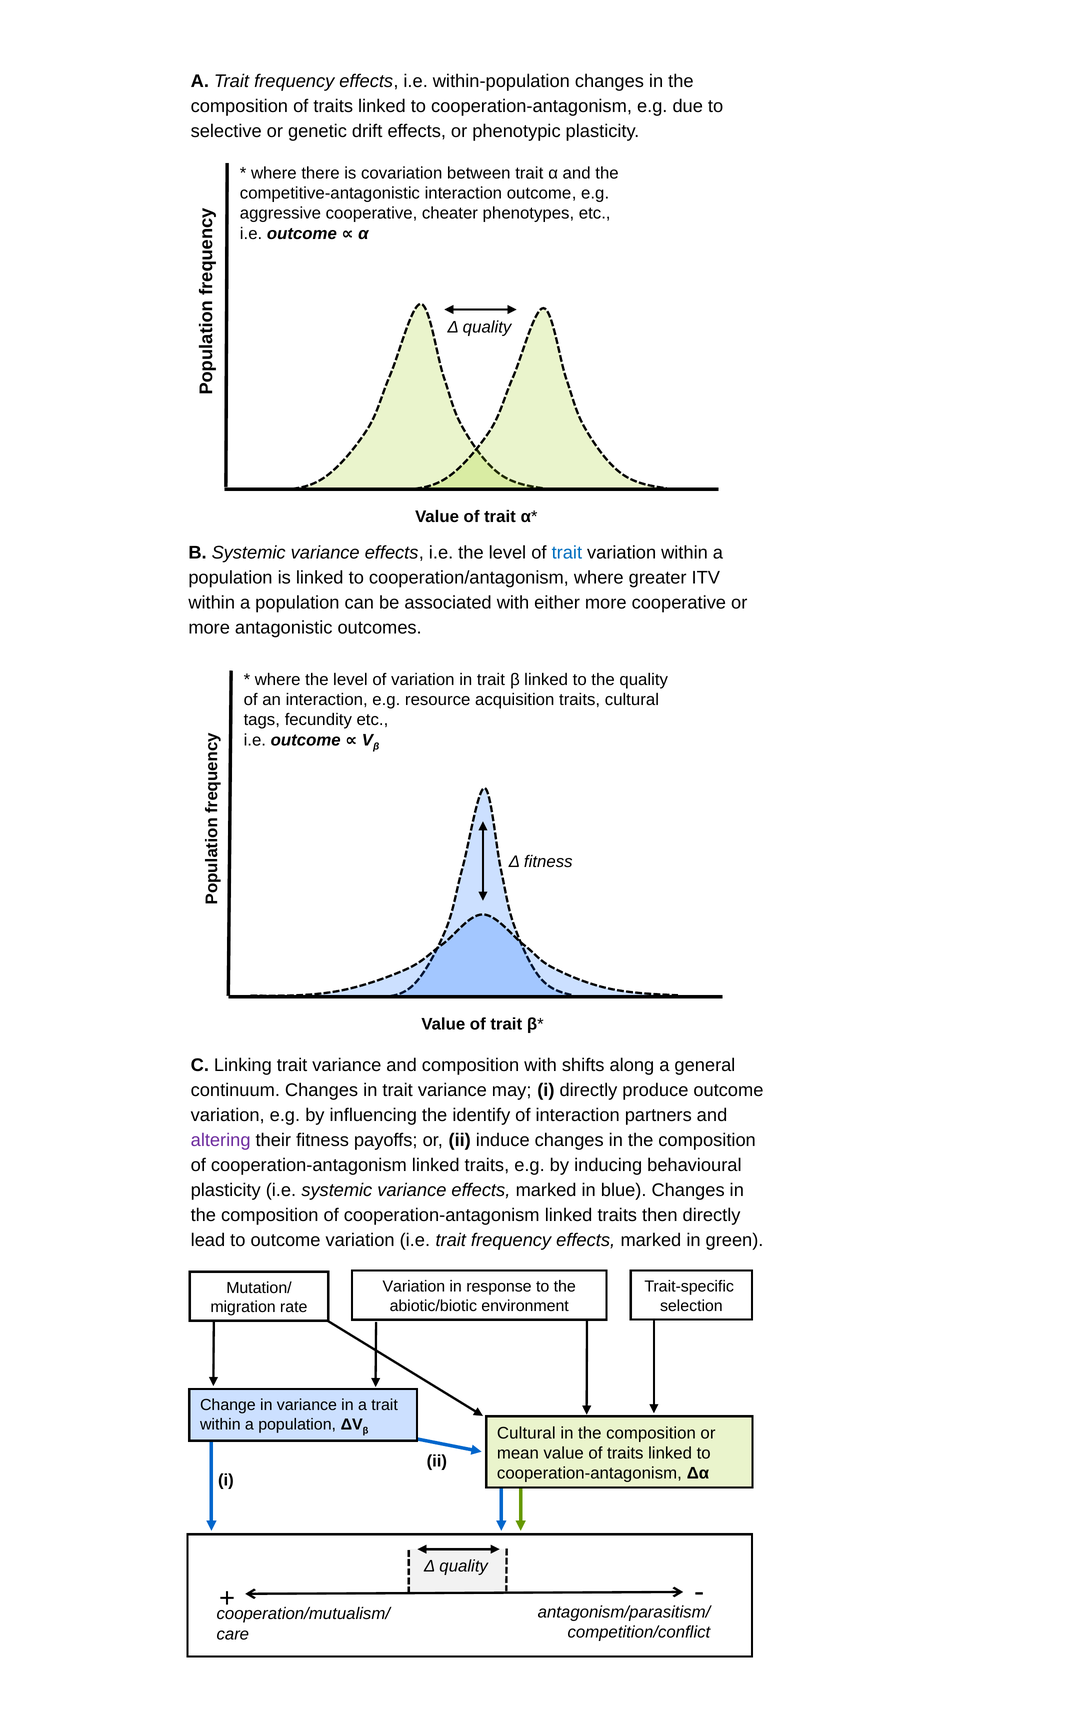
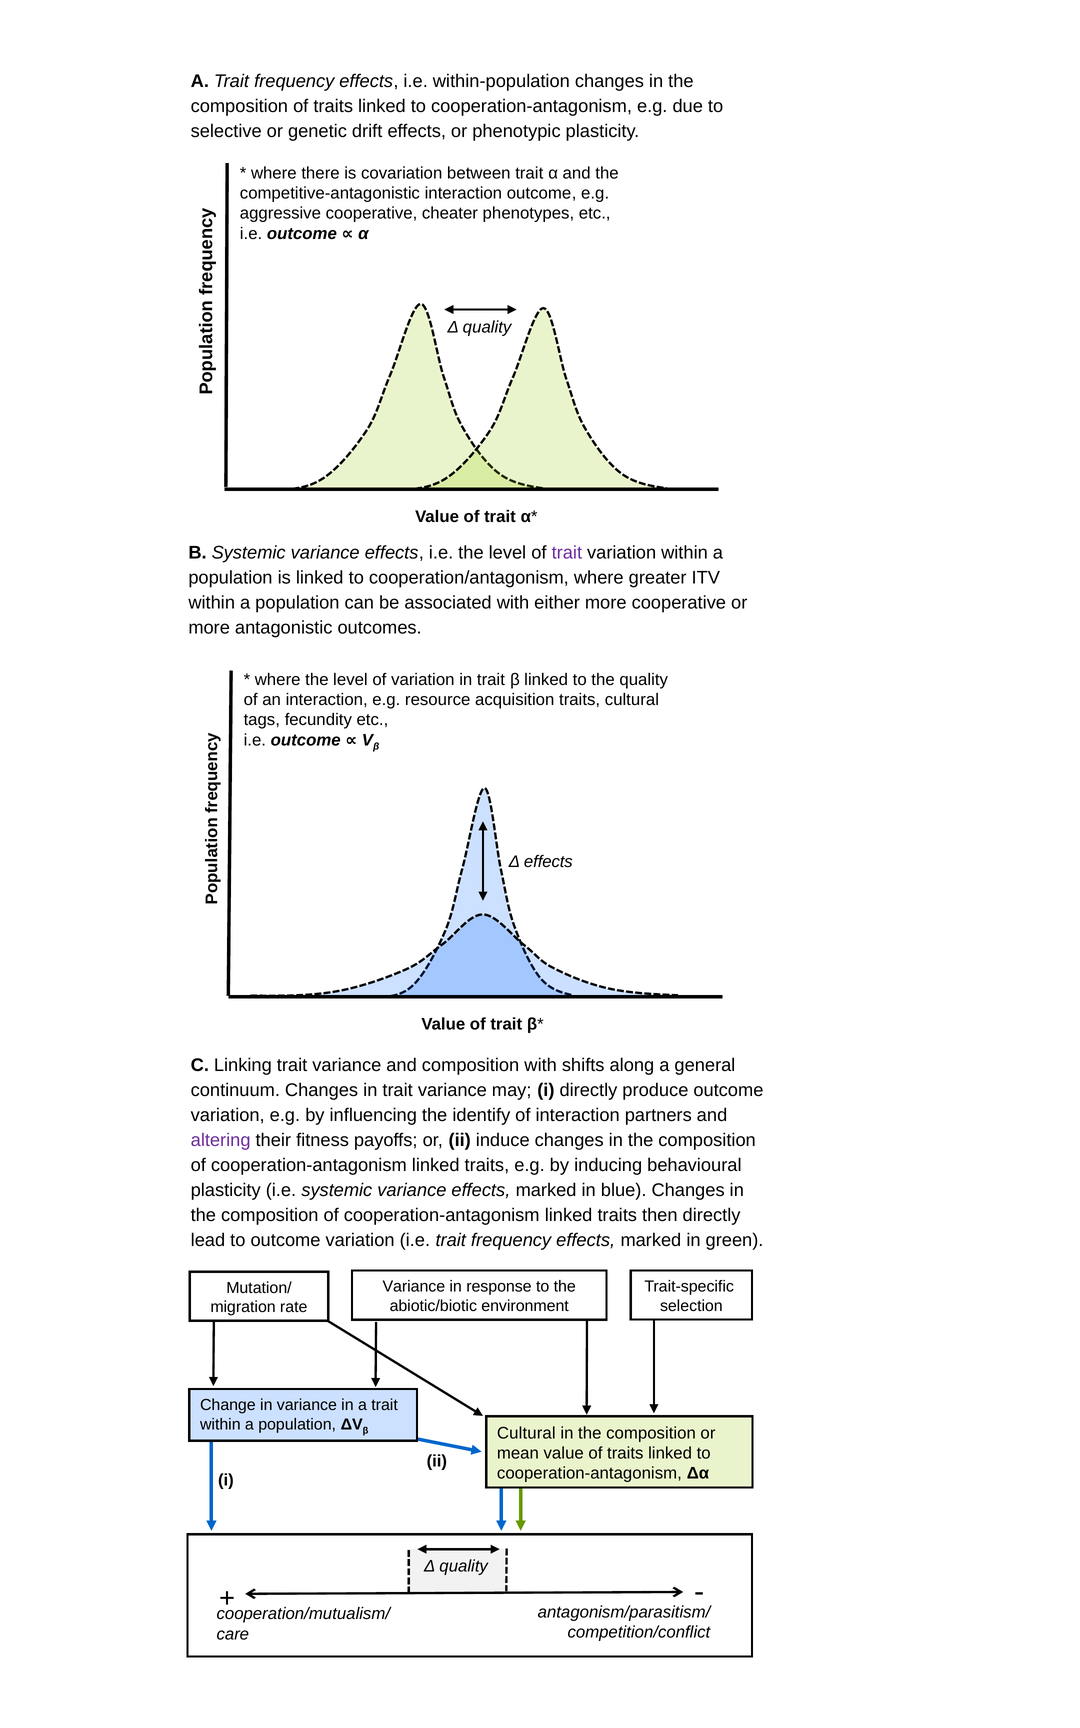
trait at (567, 553) colour: blue -> purple
Δ fitness: fitness -> effects
Variation at (414, 1287): Variation -> Variance
